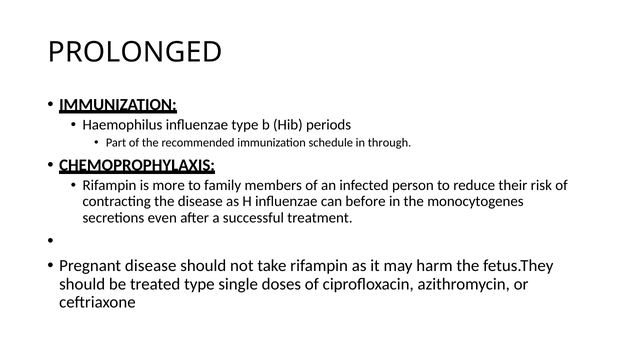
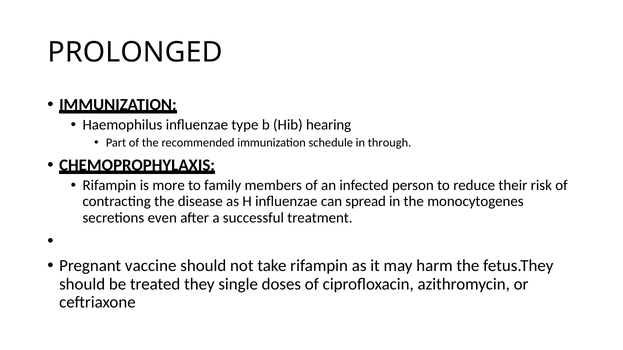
periods: periods -> hearing
before: before -> spread
Pregnant disease: disease -> vaccine
treated type: type -> they
